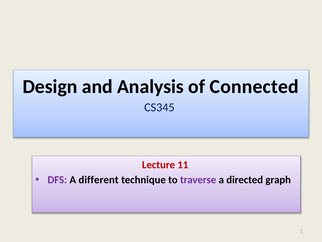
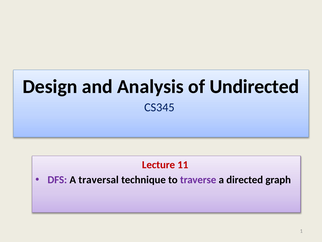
Connected: Connected -> Undirected
different: different -> traversal
